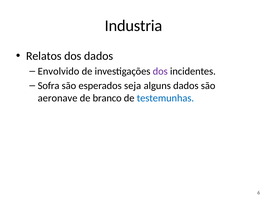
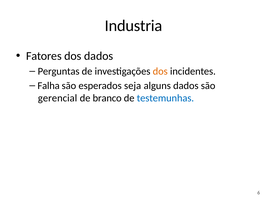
Relatos: Relatos -> Fatores
Envolvido: Envolvido -> Perguntas
dos at (160, 71) colour: purple -> orange
Sofra: Sofra -> Falha
aeronave: aeronave -> gerencial
